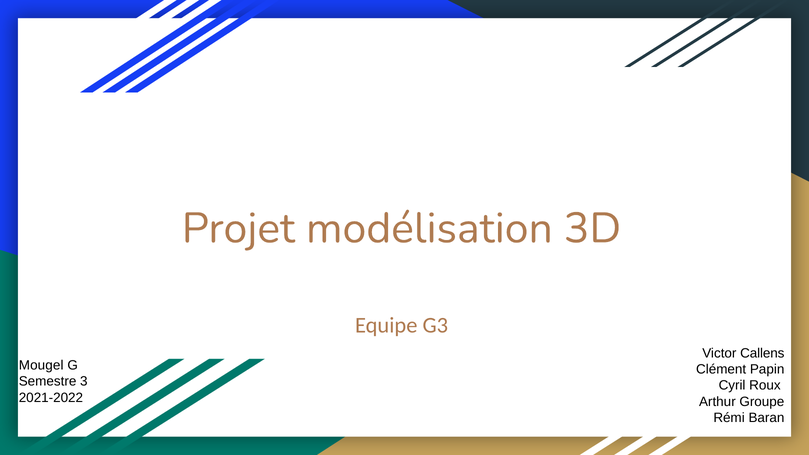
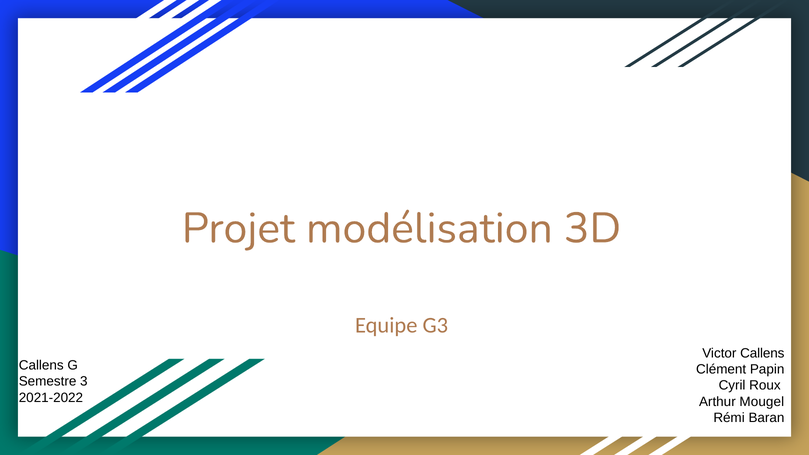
Mougel at (41, 365): Mougel -> Callens
Groupe: Groupe -> Mougel
